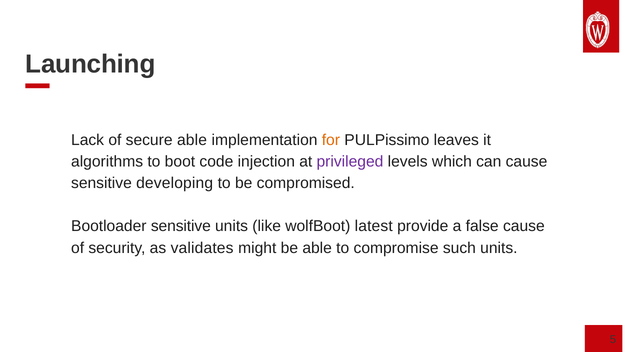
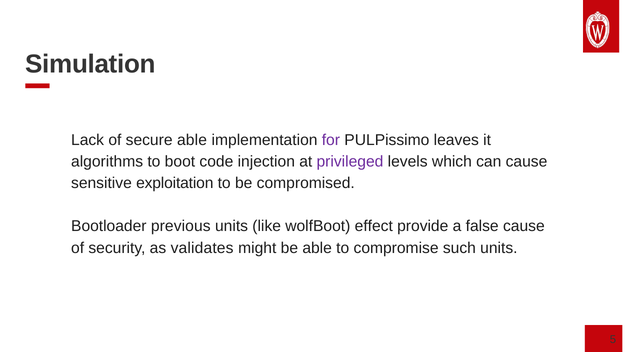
Launching: Launching -> Simulation
for colour: orange -> purple
developing: developing -> exploitation
Bootloader sensitive: sensitive -> previous
latest: latest -> effect
